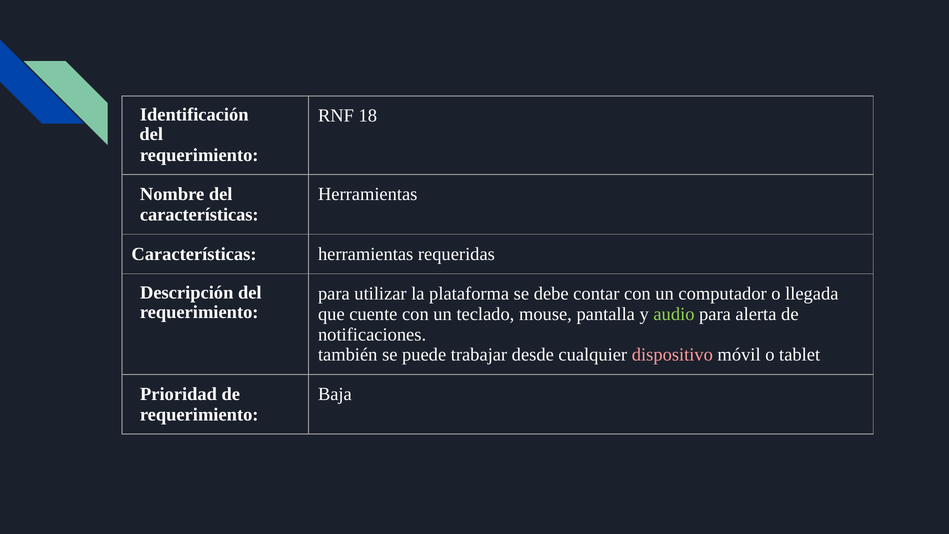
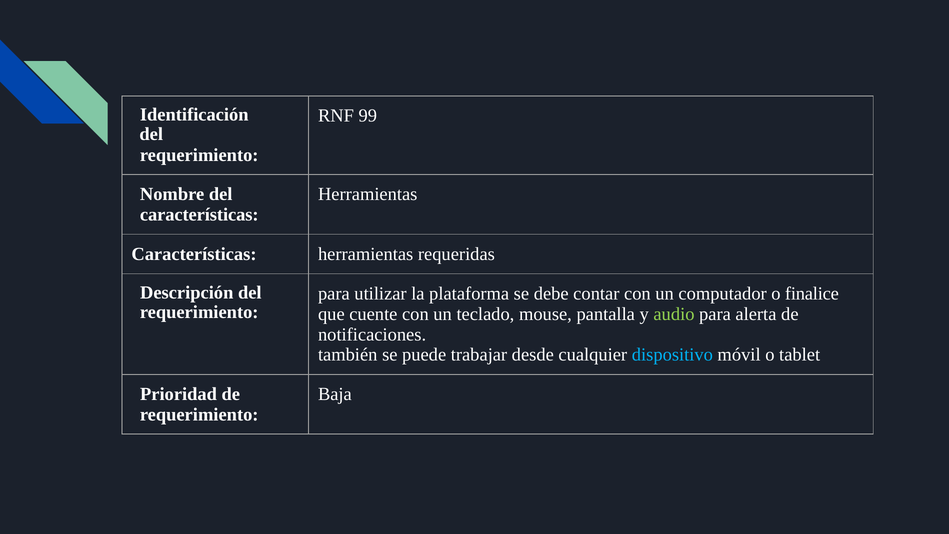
18: 18 -> 99
llegada: llegada -> finalice
dispositivo colour: pink -> light blue
